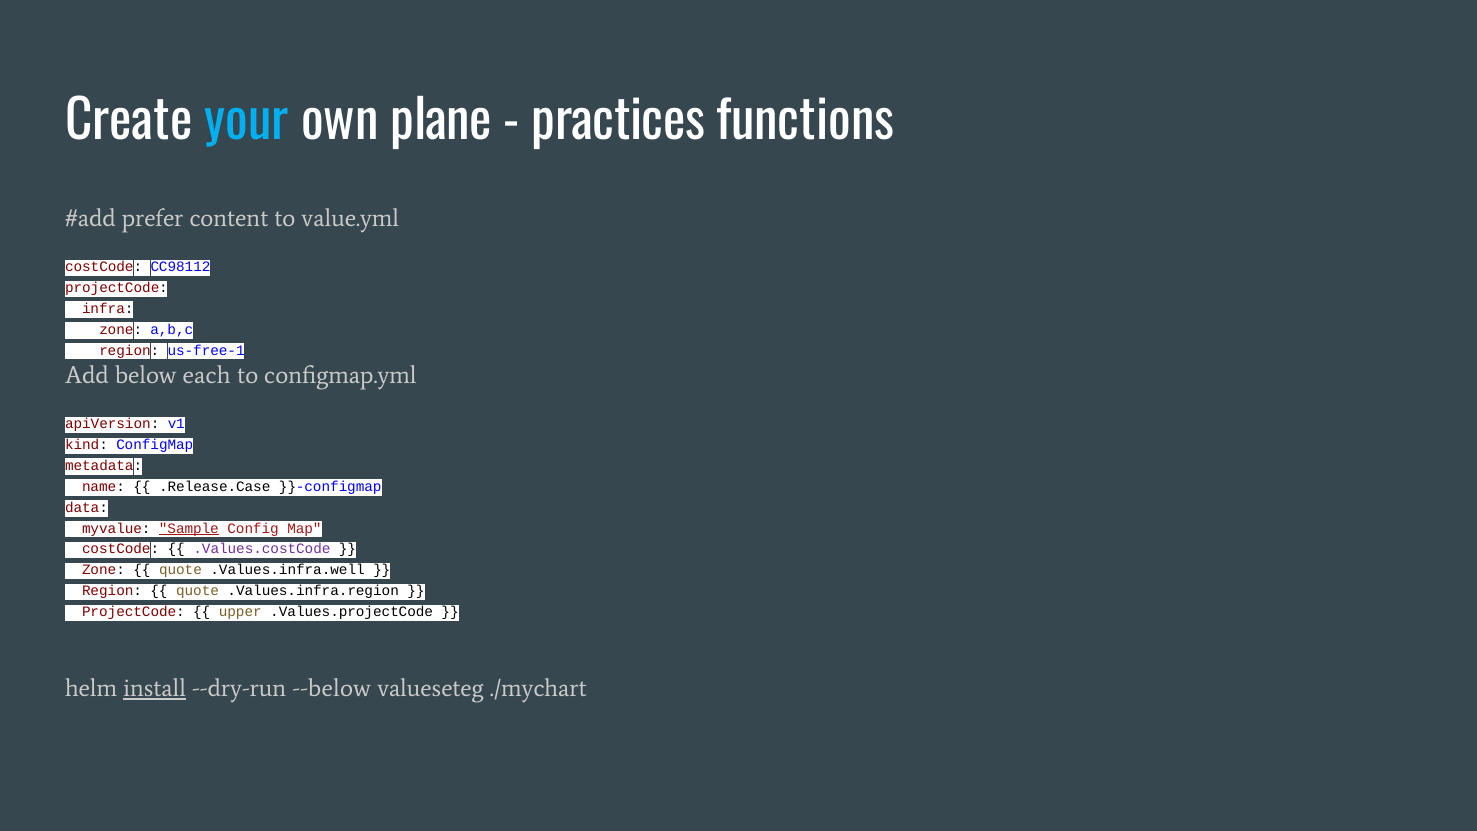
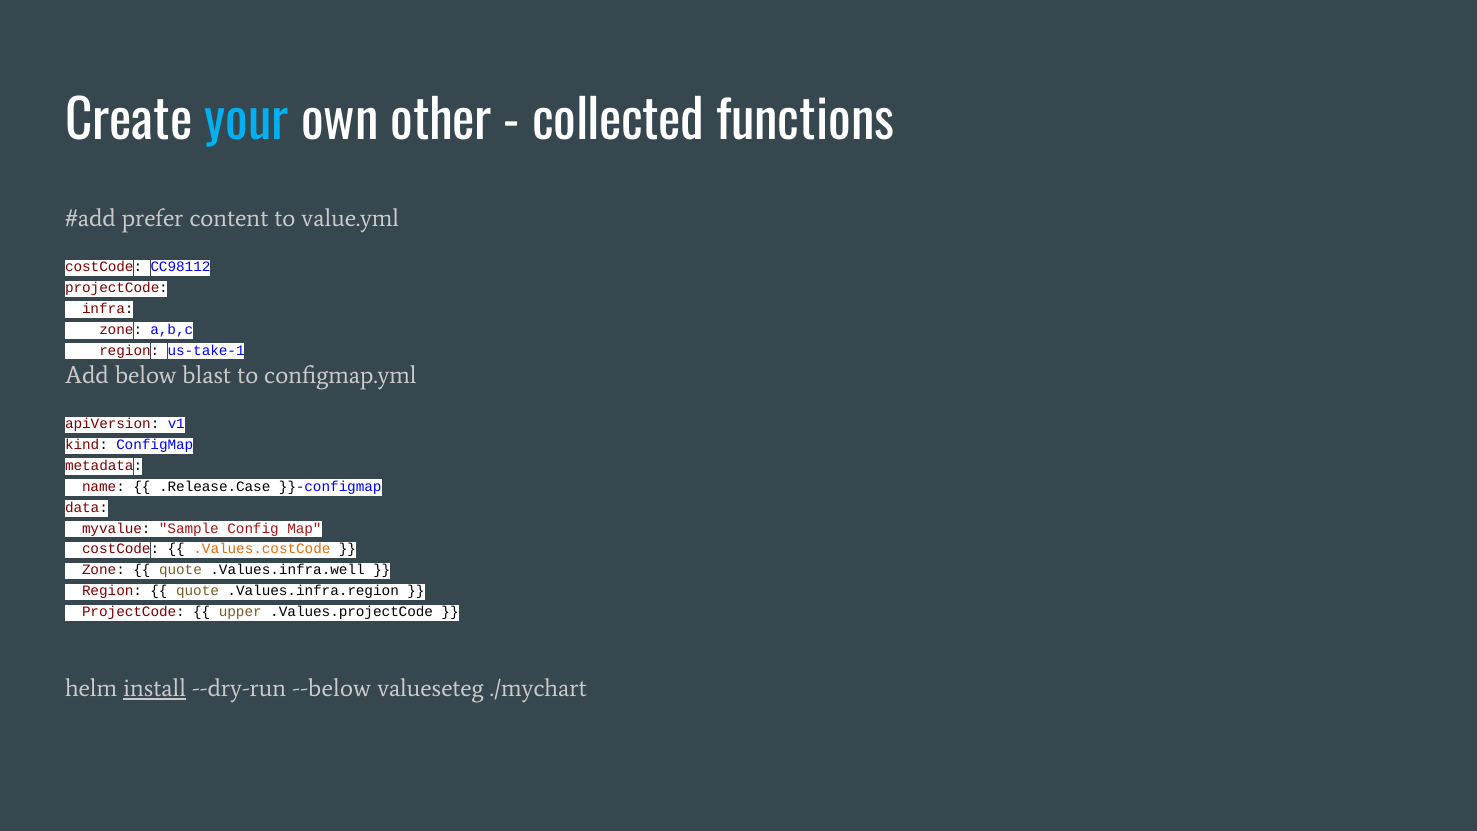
plane: plane -> other
practices: practices -> collected
us-free-1: us-free-1 -> us-take-1
each: each -> blast
Sample underline: present -> none
.Values.costCode colour: purple -> orange
